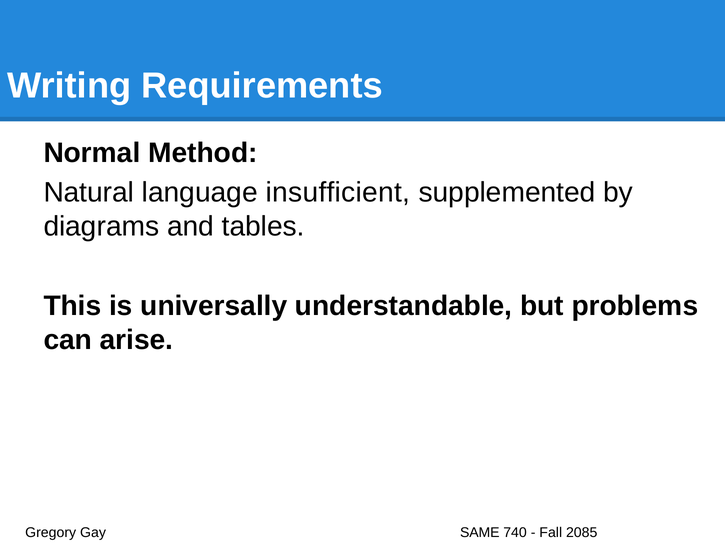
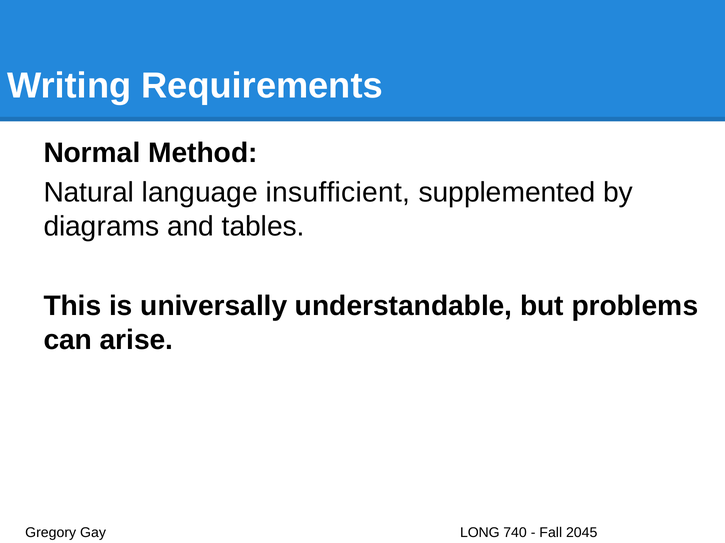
SAME: SAME -> LONG
2085: 2085 -> 2045
